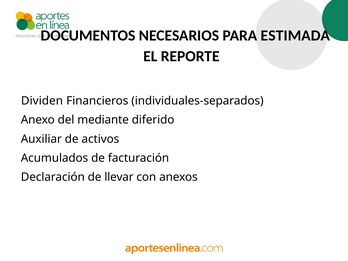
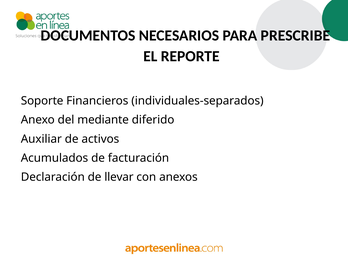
ESTIMADA: ESTIMADA -> PRESCRIBE
Dividen: Dividen -> Soporte
